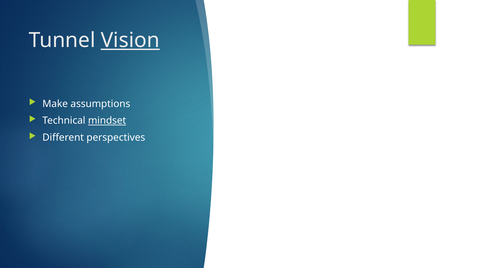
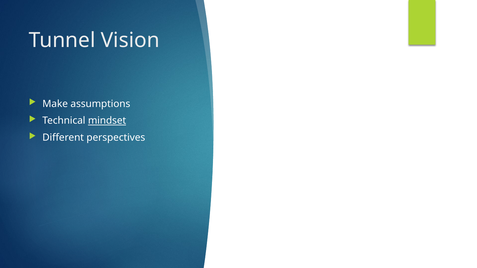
Vision underline: present -> none
